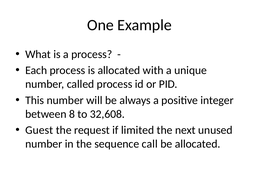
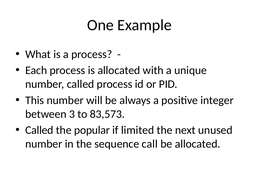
8: 8 -> 3
32,608: 32,608 -> 83,573
Guest at (39, 130): Guest -> Called
request: request -> popular
